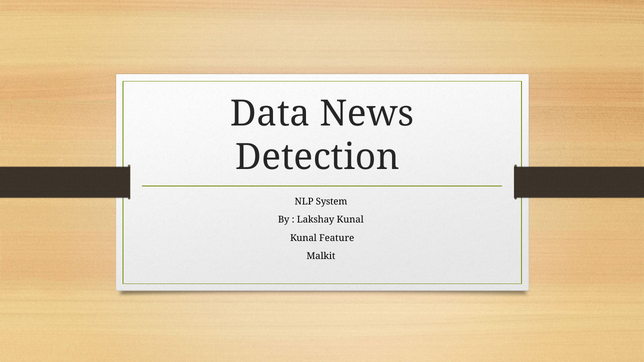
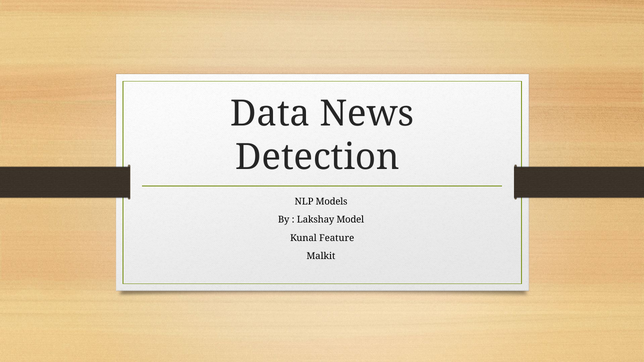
System: System -> Models
Lakshay Kunal: Kunal -> Model
